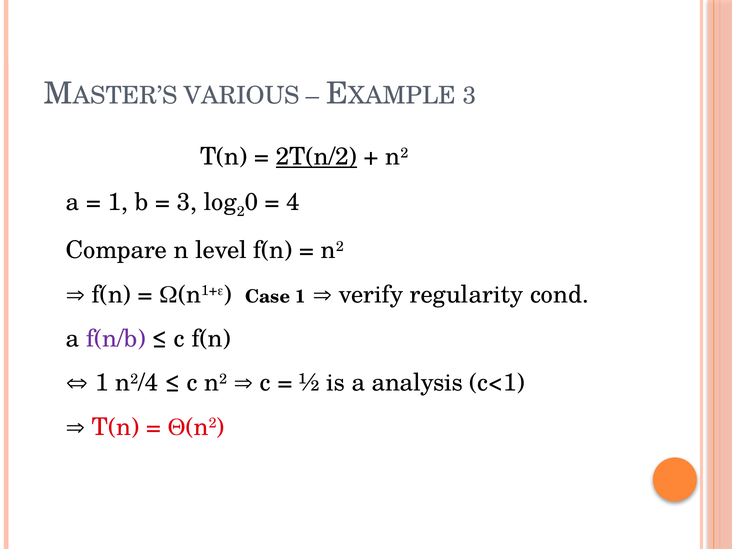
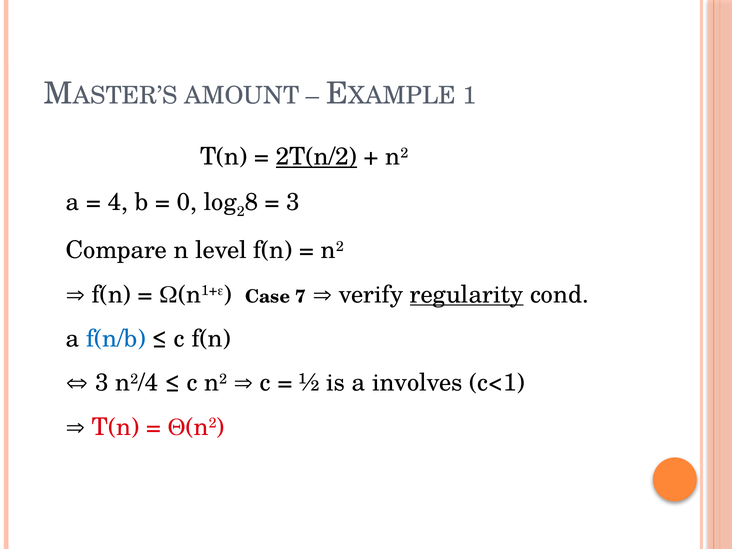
VARIOUS: VARIOUS -> AMOUNT
3 at (470, 96): 3 -> 1
1 at (118, 202): 1 -> 4
3 at (187, 202): 3 -> 0
0: 0 -> 8
4 at (293, 202): 4 -> 3
Case 1: 1 -> 7
regularity underline: none -> present
f(n/b colour: purple -> blue
1 at (102, 383): 1 -> 3
analysis: analysis -> involves
